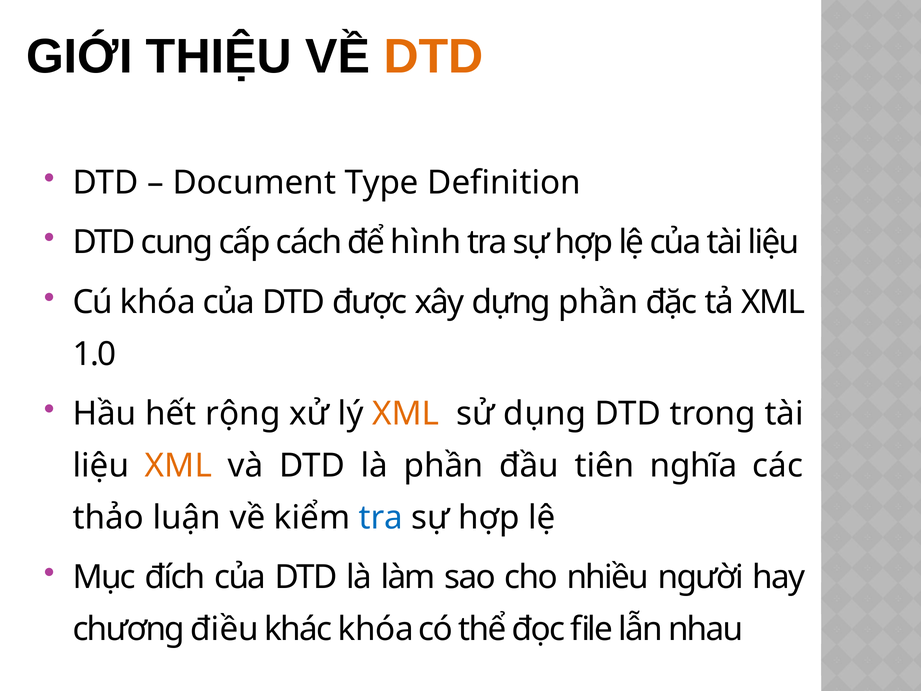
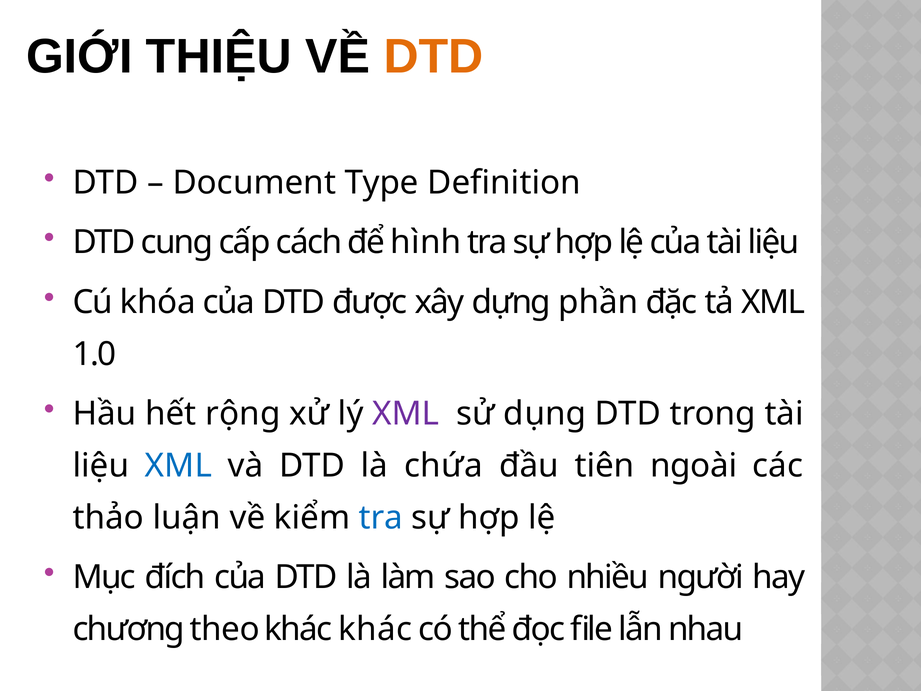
XML at (406, 414) colour: orange -> purple
XML at (178, 466) colour: orange -> blue
là phần: phần -> chứa
nghĩa: nghĩa -> ngoài
điều: điều -> theo
khác khóa: khóa -> khác
